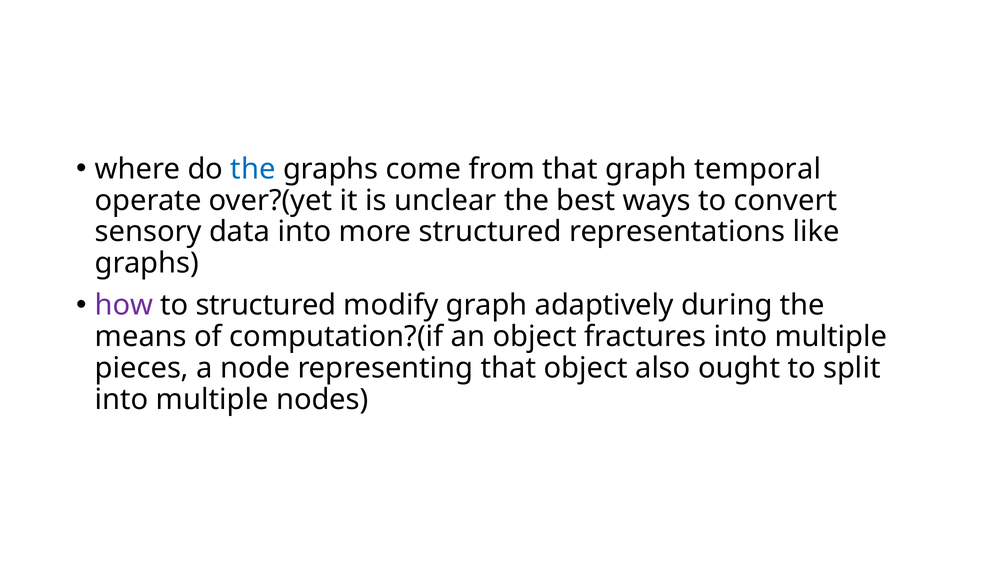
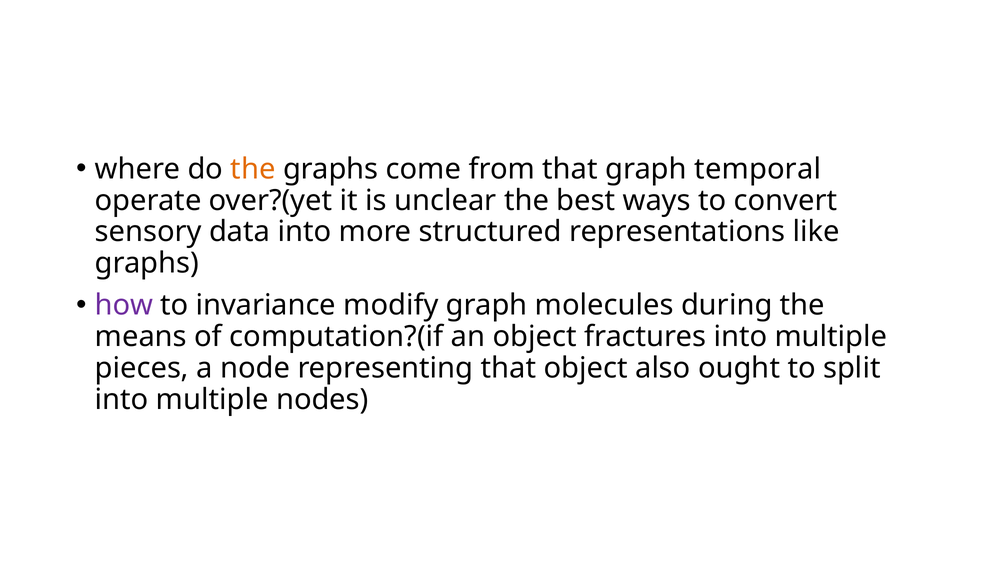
the at (253, 169) colour: blue -> orange
to structured: structured -> invariance
adaptively: adaptively -> molecules
